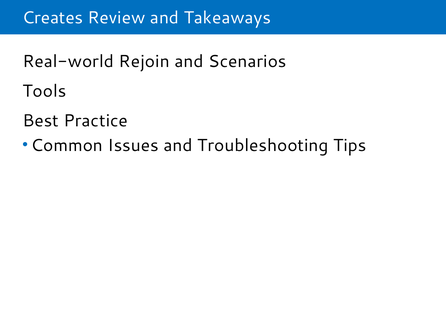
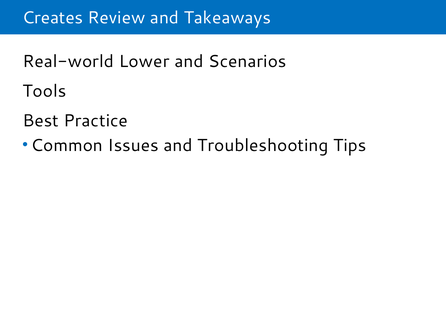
Rejoin: Rejoin -> Lower
